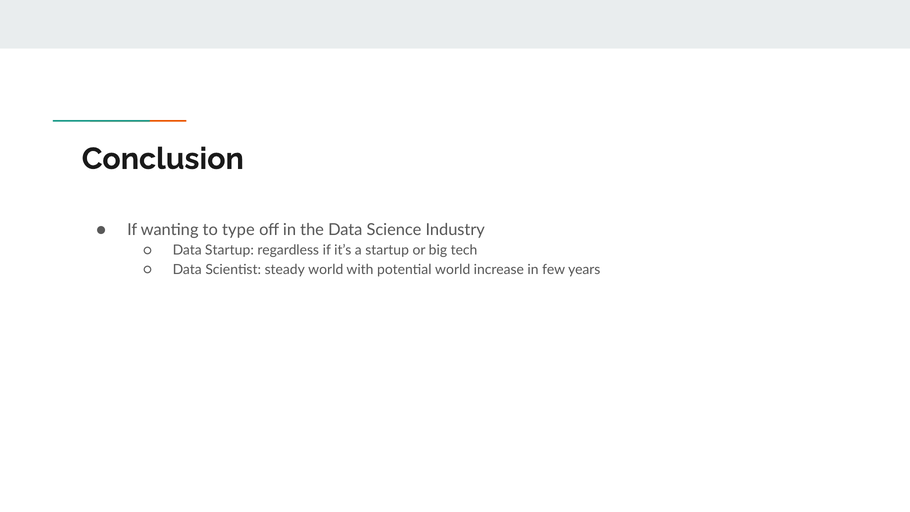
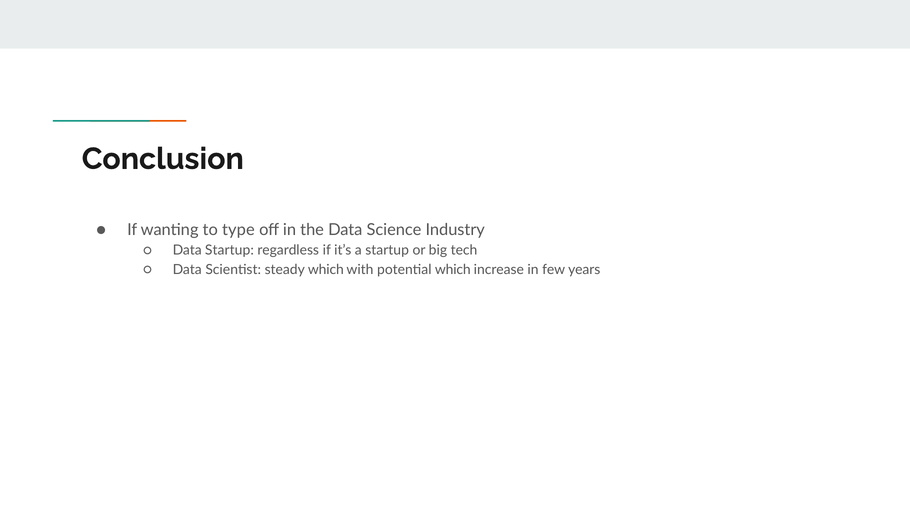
steady world: world -> which
potential world: world -> which
